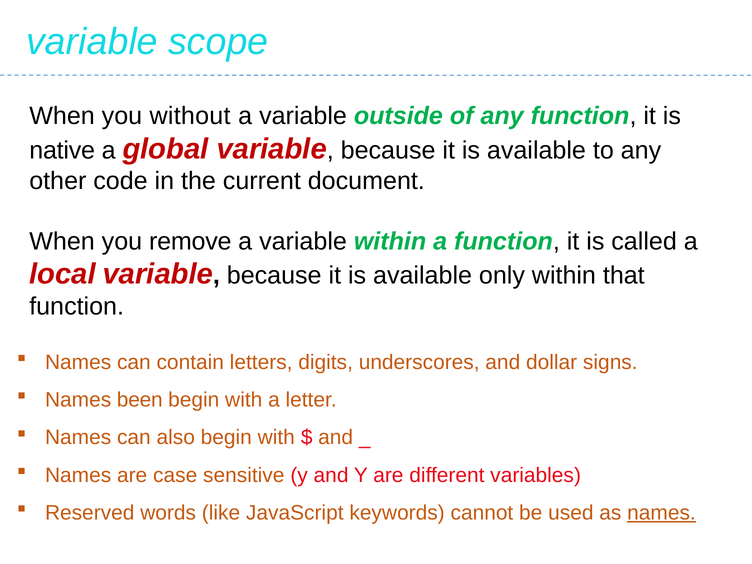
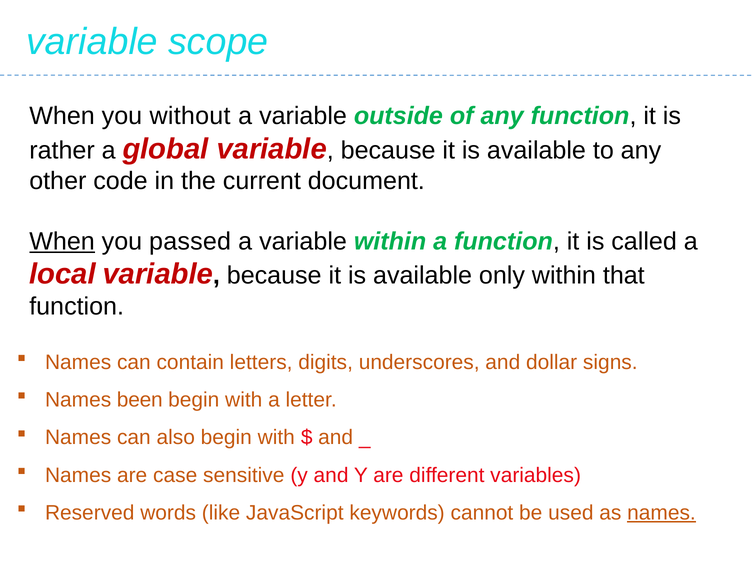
native: native -> rather
When at (62, 241) underline: none -> present
remove: remove -> passed
